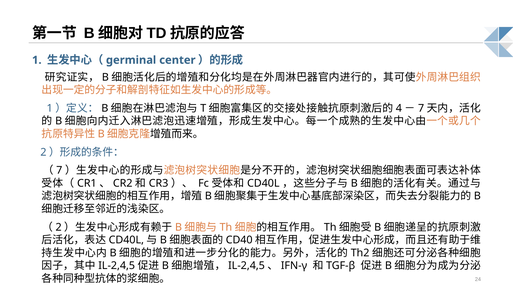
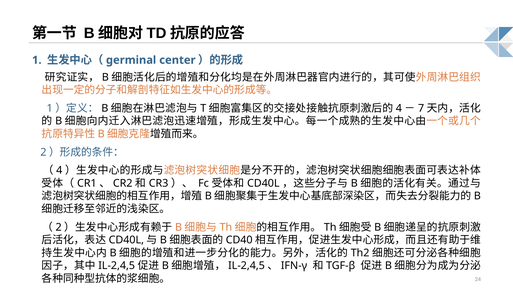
7 at (59, 170): 7 -> 4
